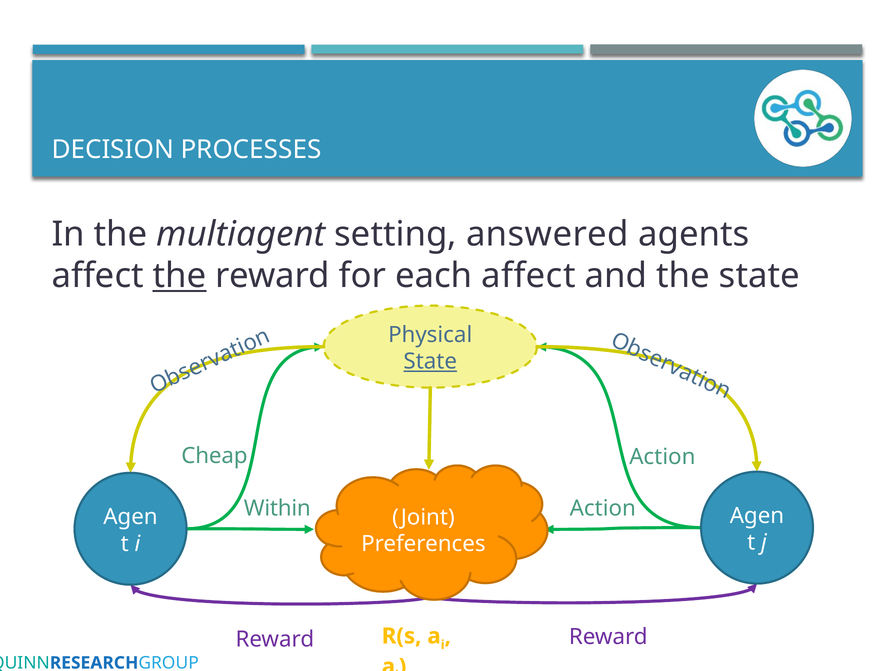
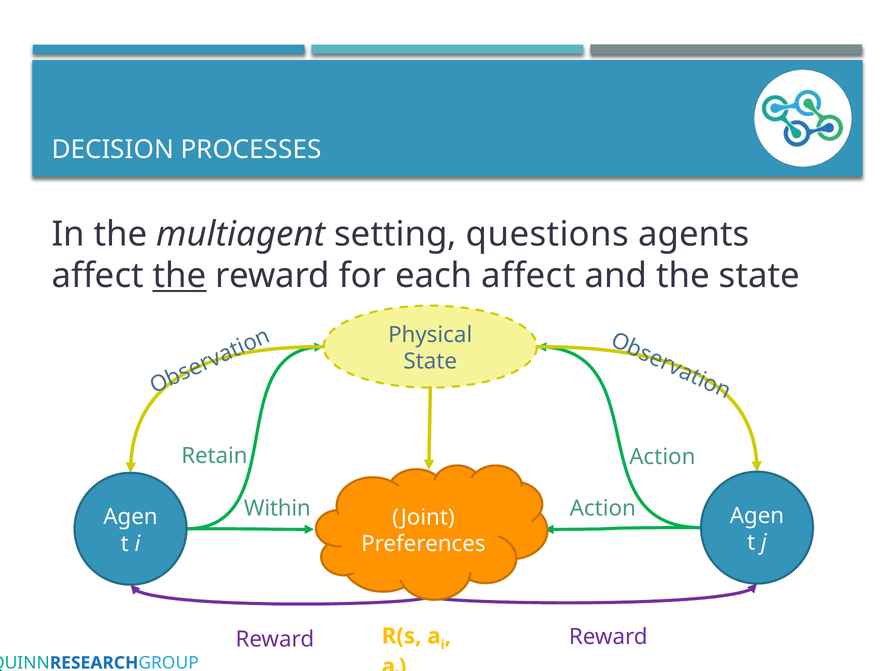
answered: answered -> questions
State at (430, 362) underline: present -> none
Cheap: Cheap -> Retain
